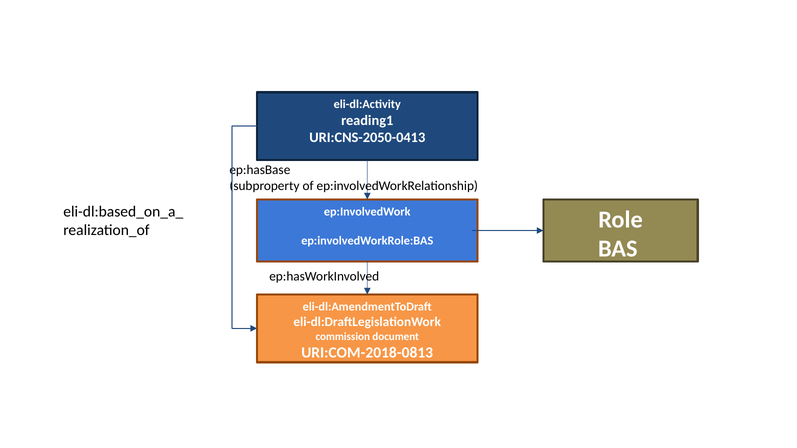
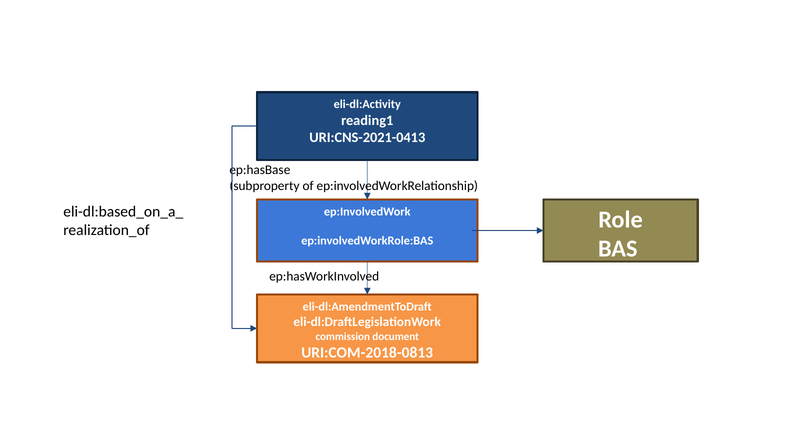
URI:CNS-2050-0413: URI:CNS-2050-0413 -> URI:CNS-2021-0413
